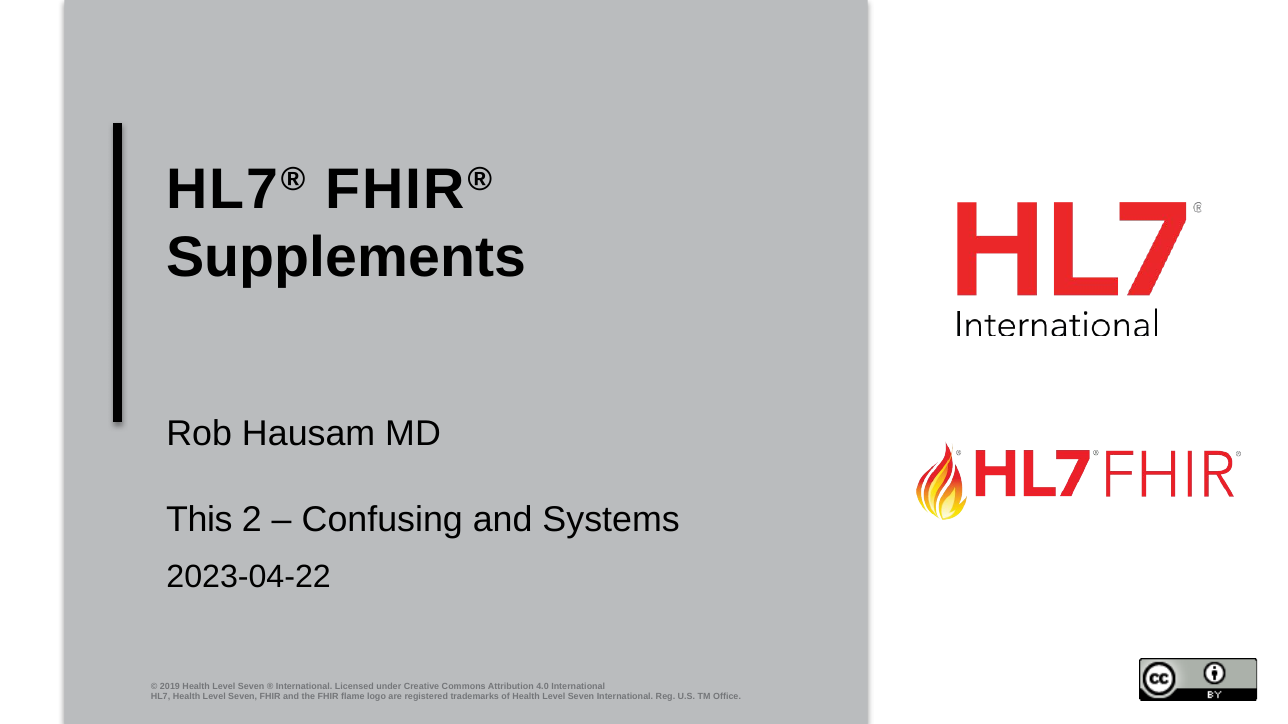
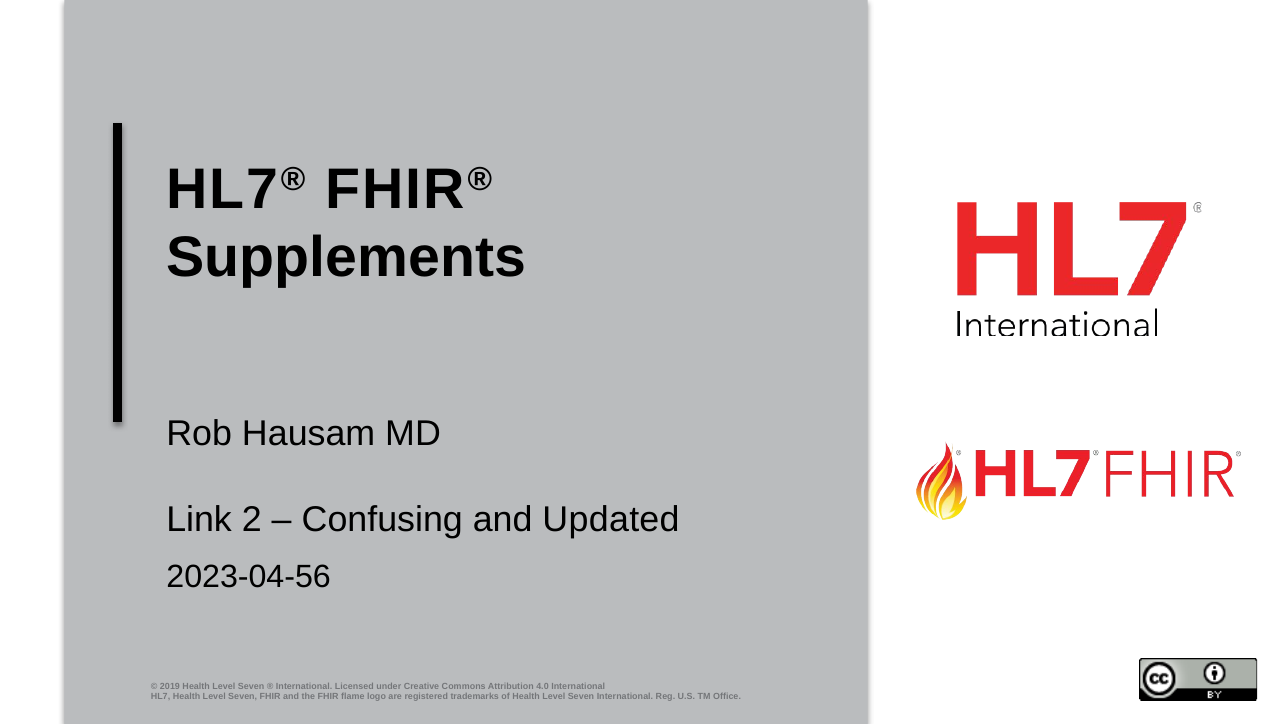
This: This -> Link
Systems: Systems -> Updated
2023-04-22: 2023-04-22 -> 2023-04-56
